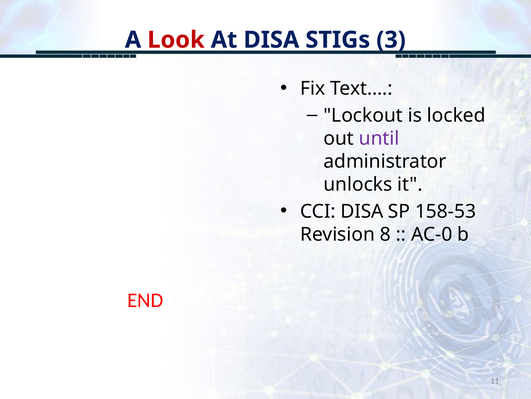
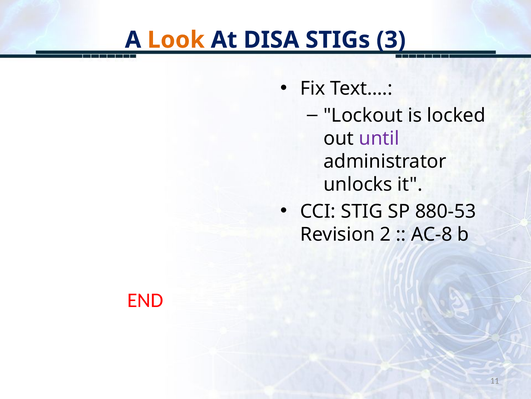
Look colour: red -> orange
CCI DISA: DISA -> STIG
158-53: 158-53 -> 880-53
8: 8 -> 2
AC-0: AC-0 -> AC-8
